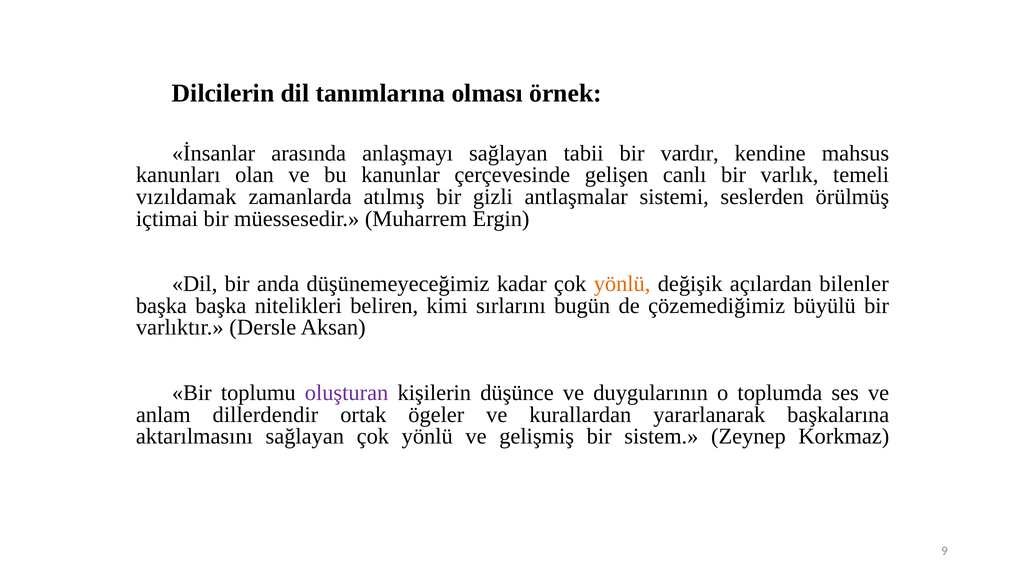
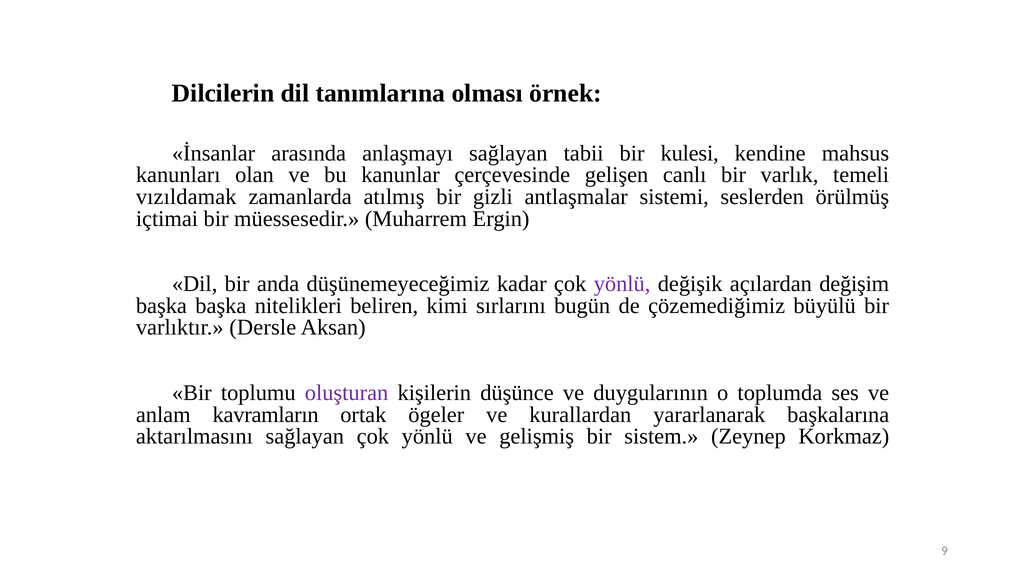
vardır: vardır -> kulesi
yönlü at (622, 284) colour: orange -> purple
bilenler: bilenler -> değişim
dillerdendir: dillerdendir -> kavramların
